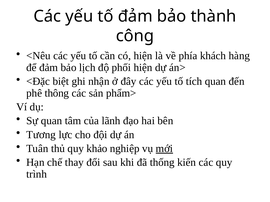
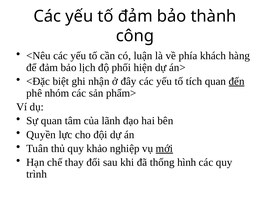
có hiện: hiện -> luận
đến underline: none -> present
thông: thông -> nhóm
Tương: Tương -> Quyền
kiến: kiến -> hình
